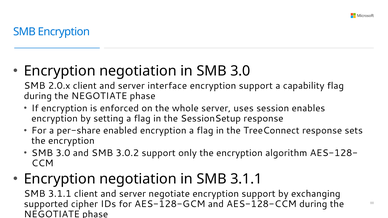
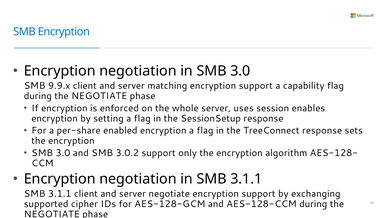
2.0.x: 2.0.x -> 9.9.x
interface: interface -> matching
